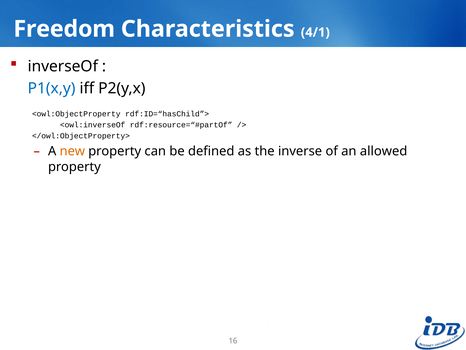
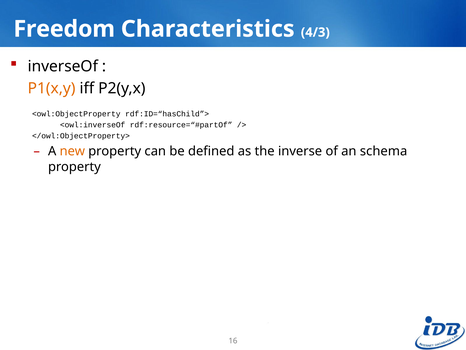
4/1: 4/1 -> 4/3
P1(x,y colour: blue -> orange
allowed: allowed -> schema
